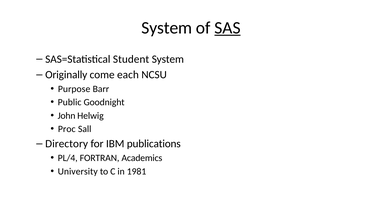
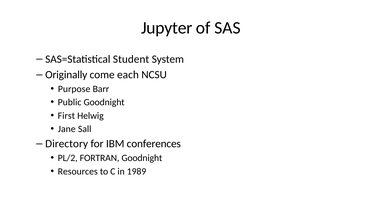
System at (167, 28): System -> Jupyter
SAS underline: present -> none
John: John -> First
Proc: Proc -> Jane
publications: publications -> conferences
PL/4: PL/4 -> PL/2
FORTRAN Academics: Academics -> Goodnight
University: University -> Resources
1981: 1981 -> 1989
